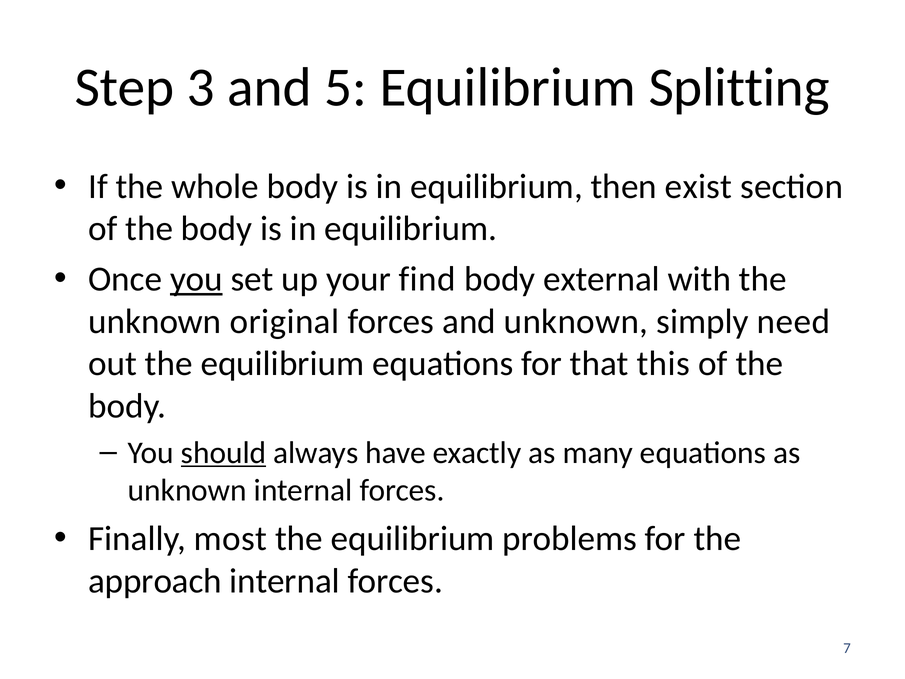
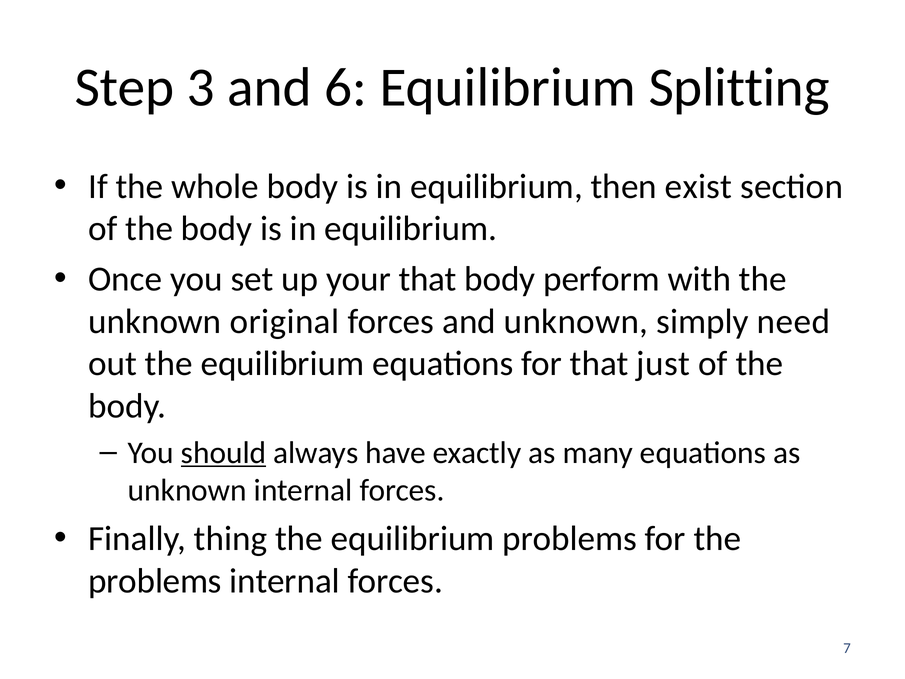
5: 5 -> 6
you at (196, 279) underline: present -> none
your find: find -> that
external: external -> perform
this: this -> just
most: most -> thing
approach at (155, 581): approach -> problems
